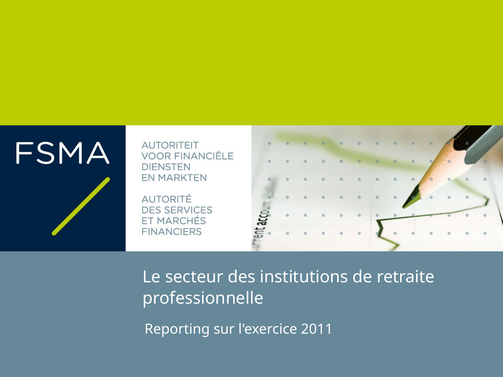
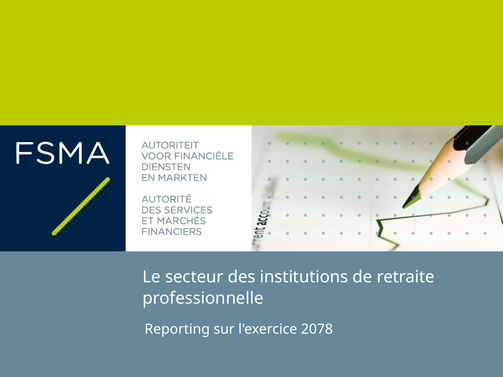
2011: 2011 -> 2078
